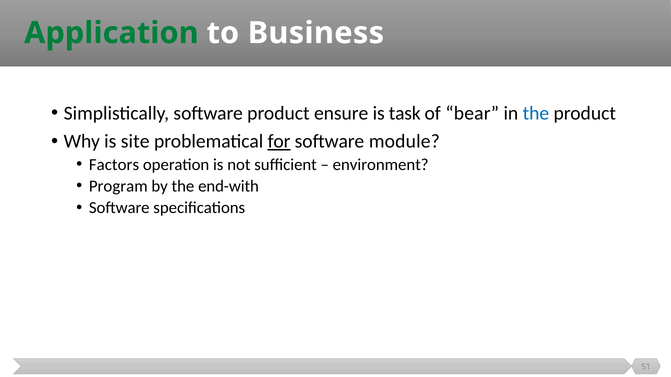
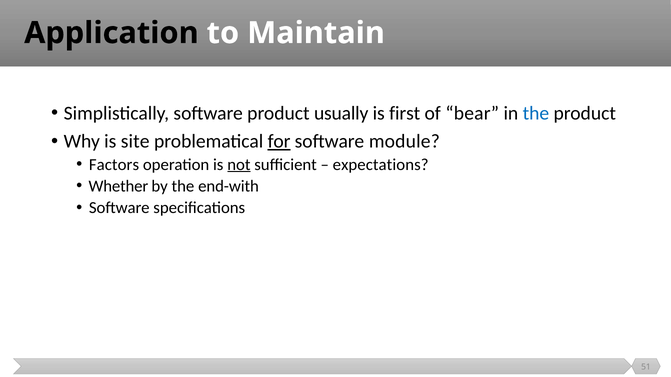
Application colour: green -> black
Business: Business -> Maintain
ensure: ensure -> usually
task: task -> first
not underline: none -> present
environment: environment -> expectations
Program: Program -> Whether
